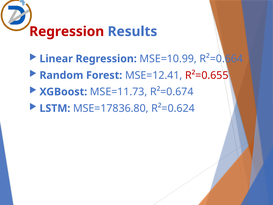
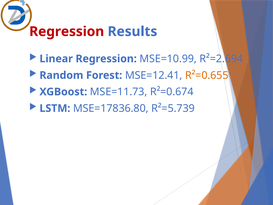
R²=0.664: R²=0.664 -> R²=2.694
R²=0.655 colour: red -> orange
R²=0.624: R²=0.624 -> R²=5.739
